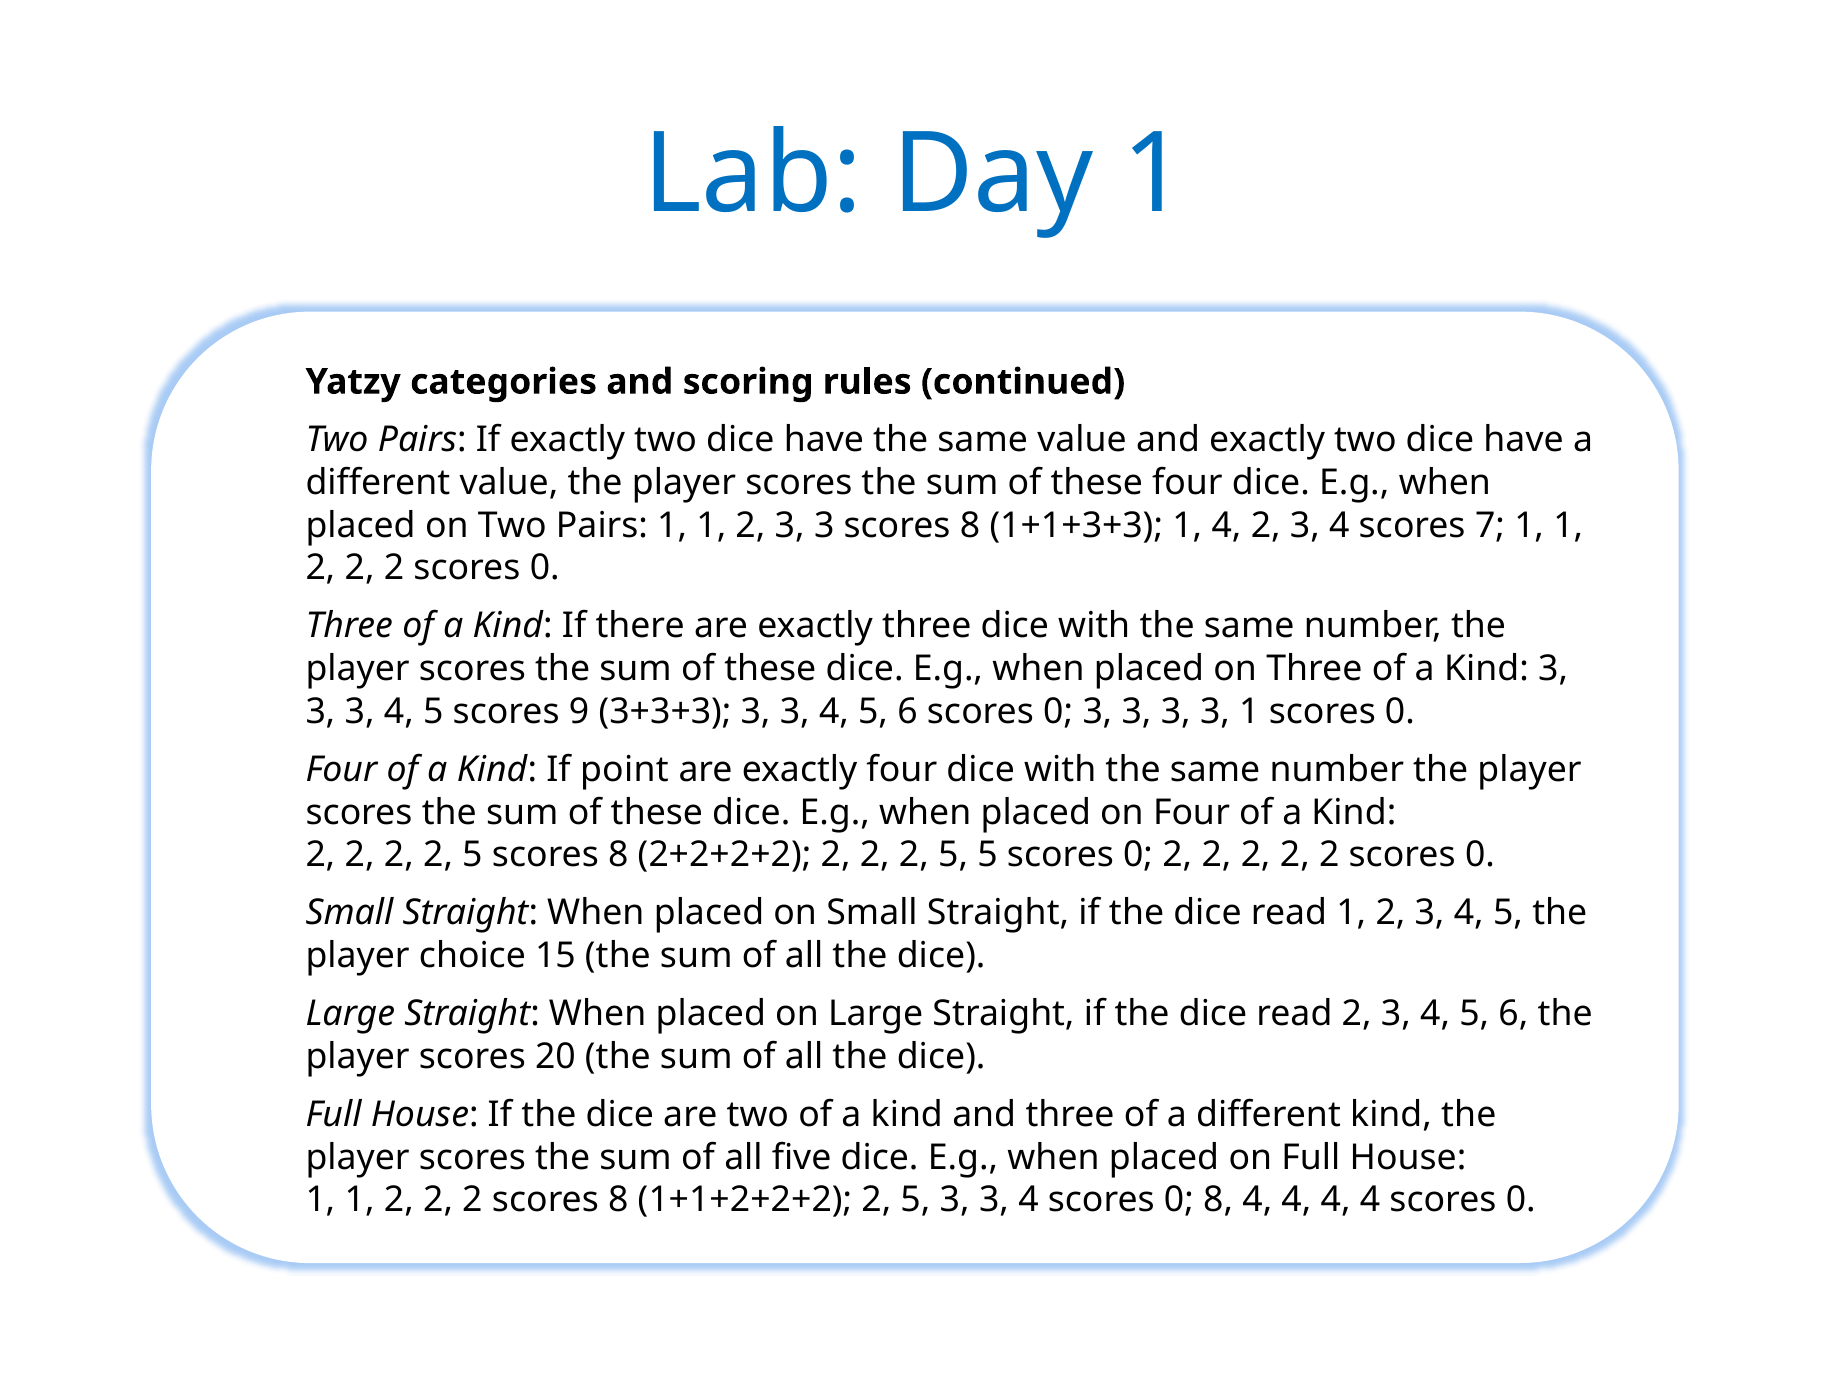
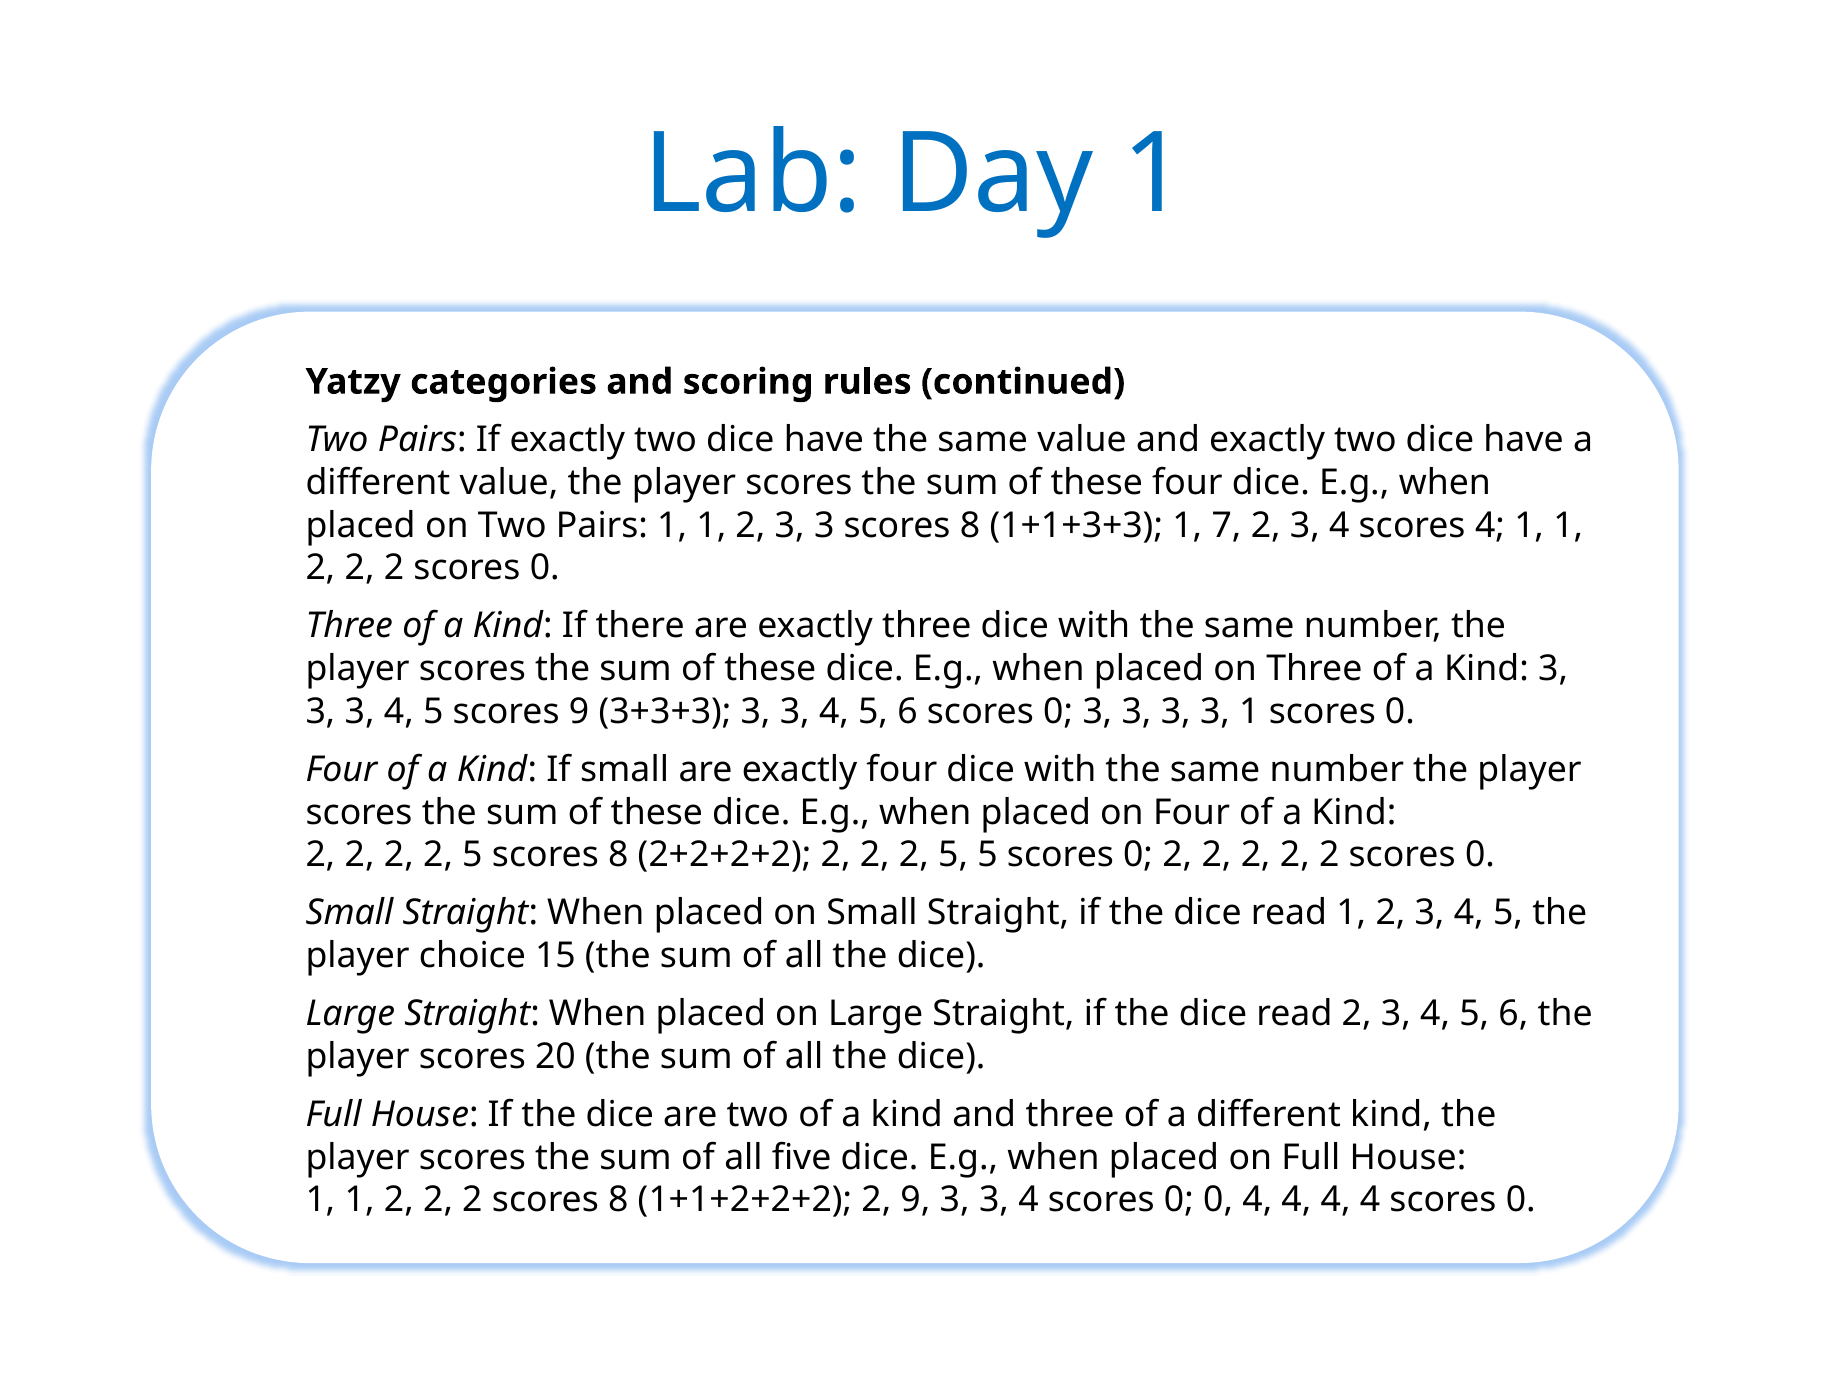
1 4: 4 -> 7
scores 7: 7 -> 4
If point: point -> small
1+1+2+2+2 2 5: 5 -> 9
0 8: 8 -> 0
